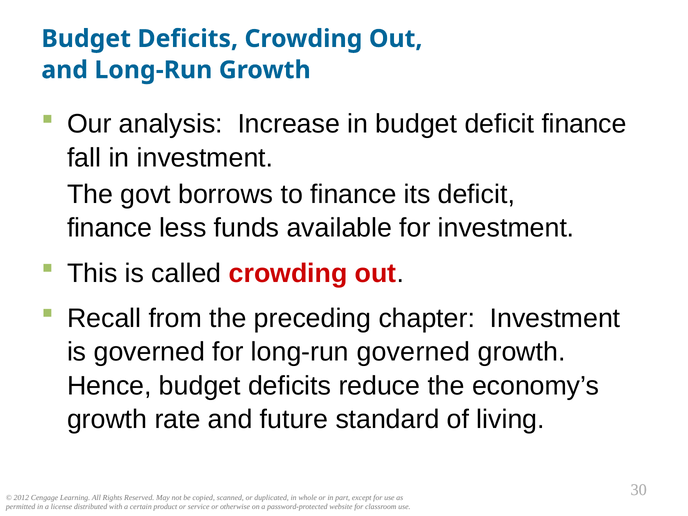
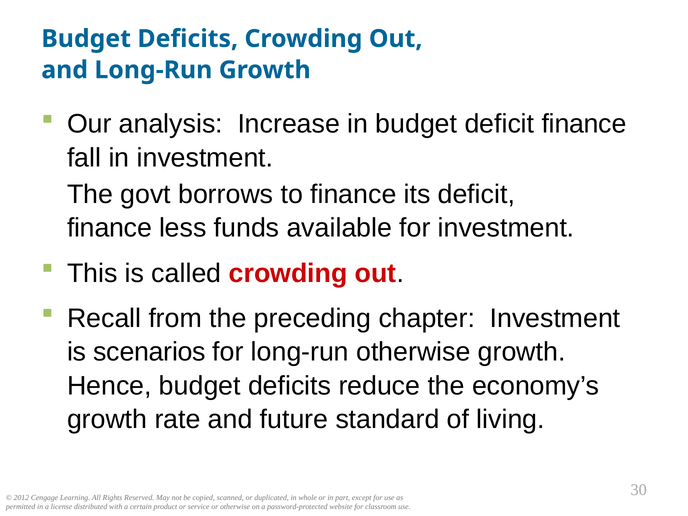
is governed: governed -> scenarios
long-run governed: governed -> otherwise
